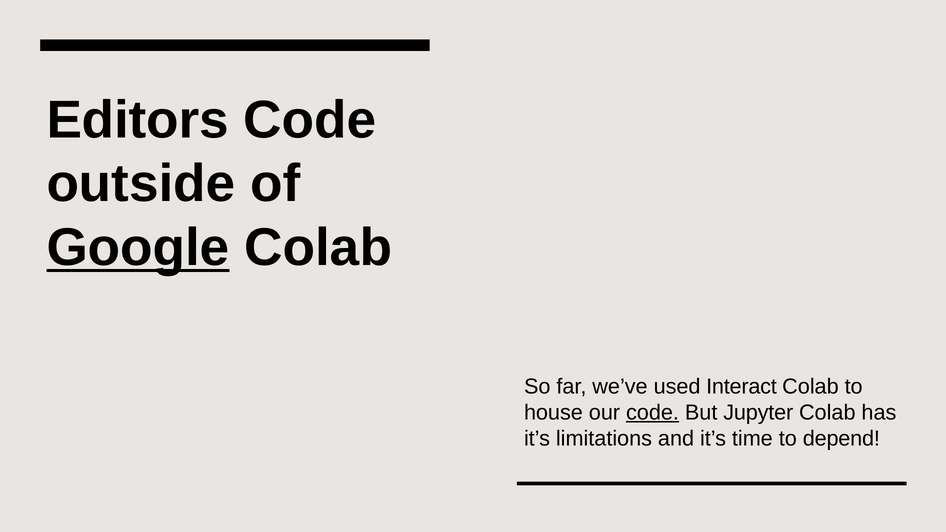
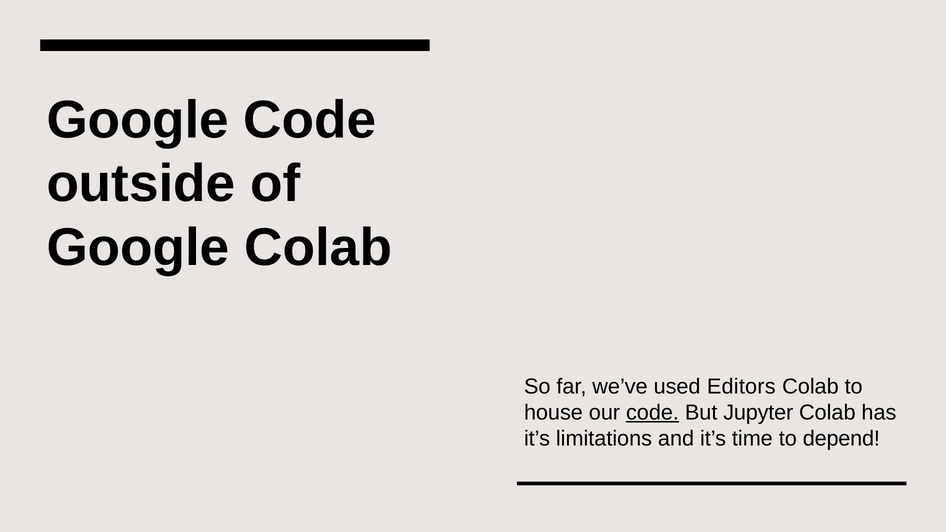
Editors at (138, 120): Editors -> Google
Google at (138, 248) underline: present -> none
Interact: Interact -> Editors
